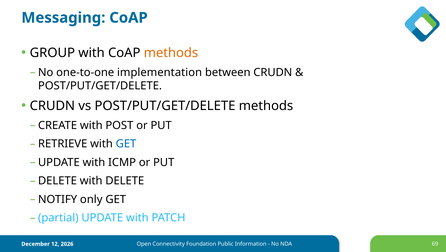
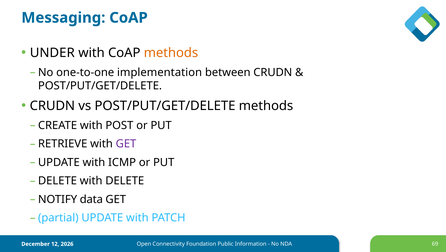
GROUP: GROUP -> UNDER
GET at (126, 144) colour: blue -> purple
only: only -> data
